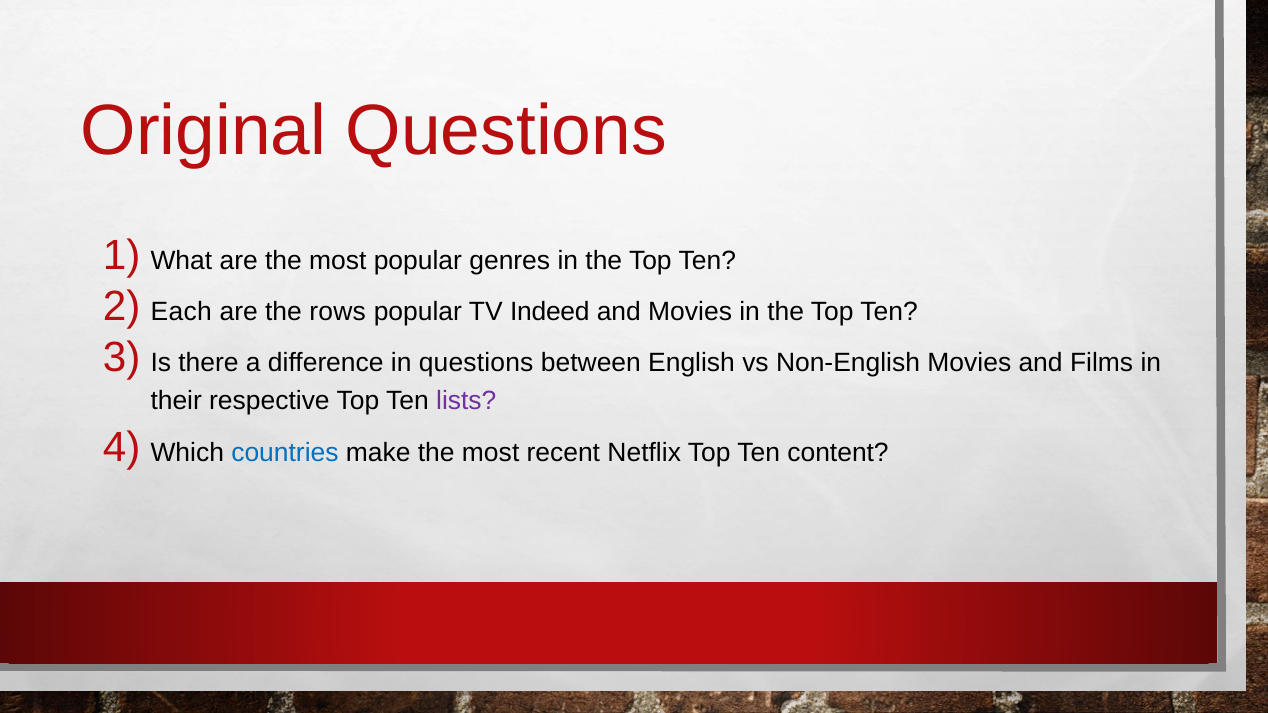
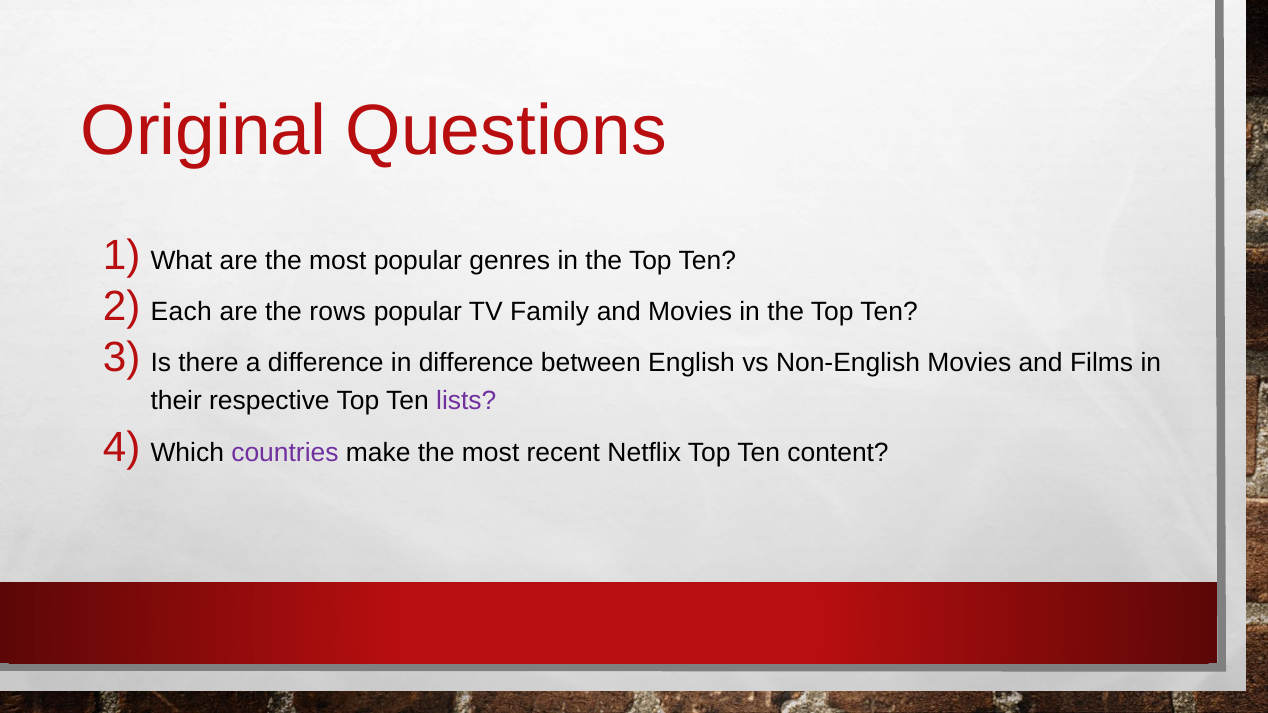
Indeed: Indeed -> Family
in questions: questions -> difference
countries colour: blue -> purple
